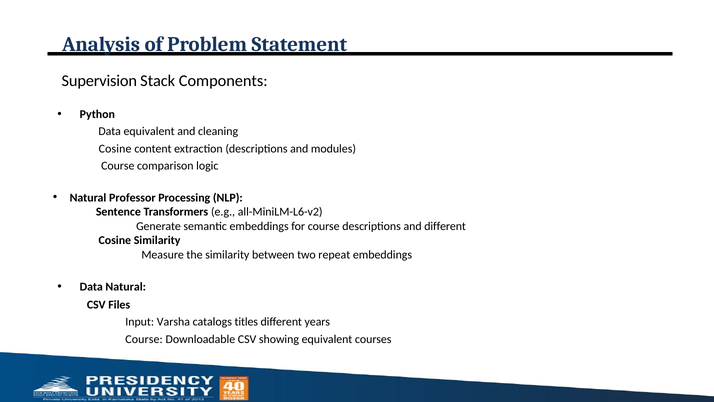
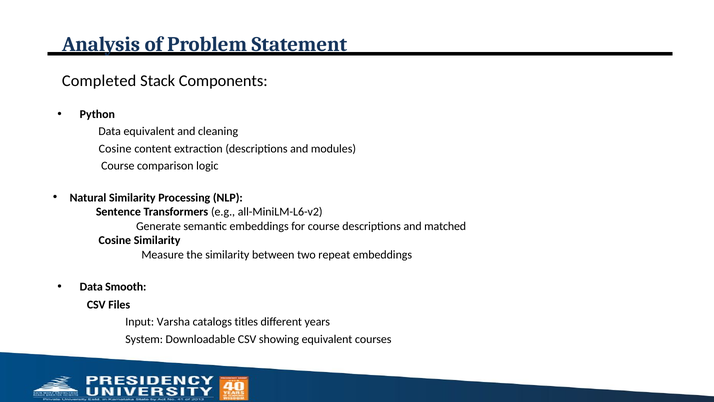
Supervision: Supervision -> Completed
Natural Professor: Professor -> Similarity
and different: different -> matched
Data Natural: Natural -> Smooth
Course at (144, 339): Course -> System
